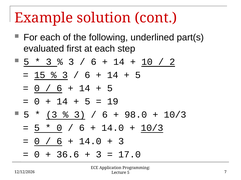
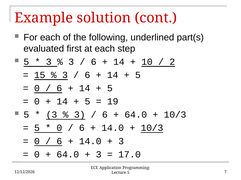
98.0 at (136, 115): 98.0 -> 64.0
36.6 at (68, 155): 36.6 -> 64.0
